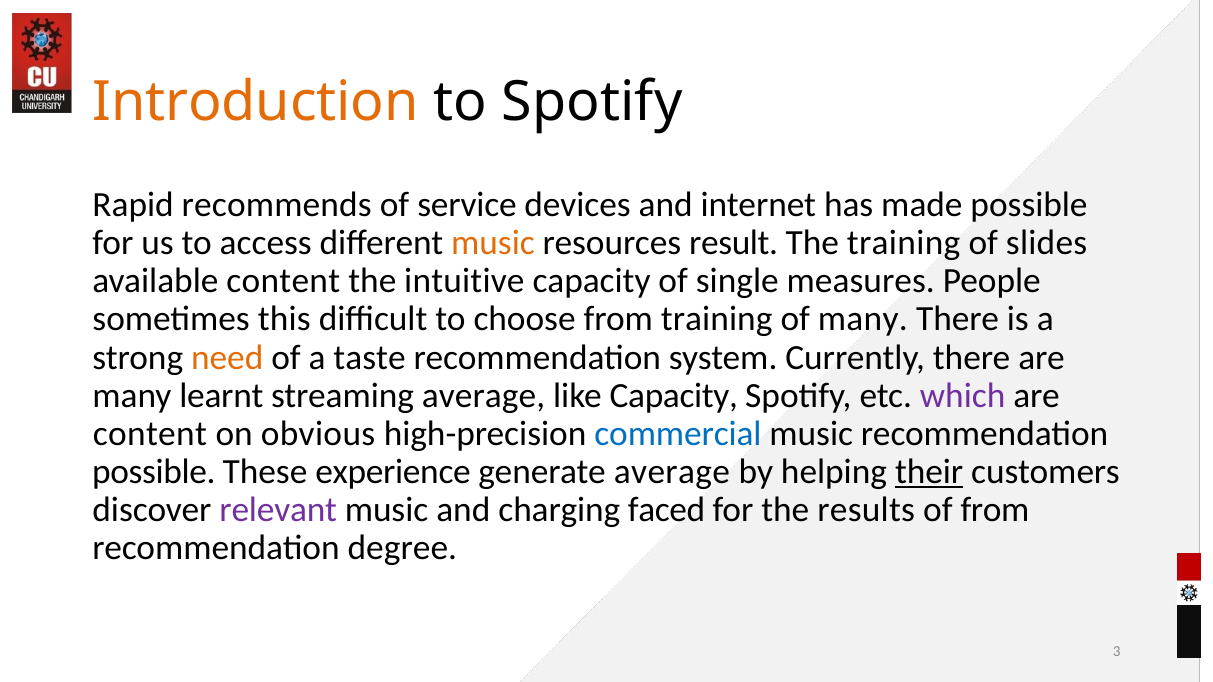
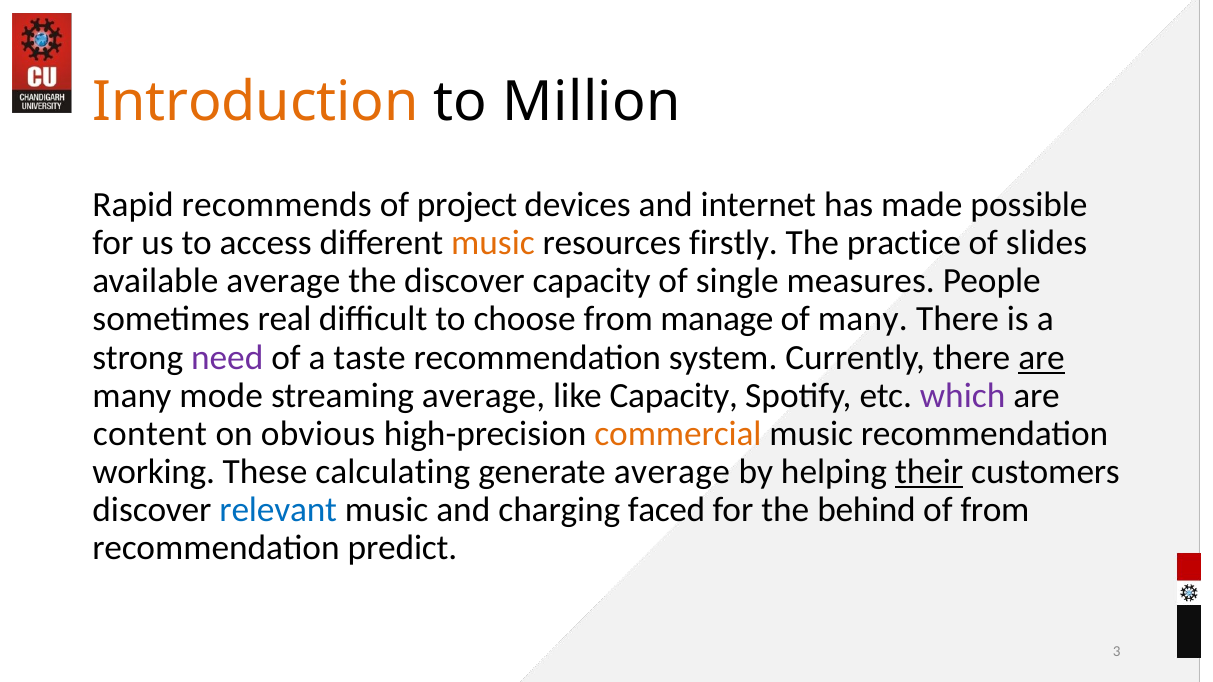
to Spotify: Spotify -> Million
service: service -> project
result: result -> firstly
The training: training -> practice
available content: content -> average
the intuitive: intuitive -> discover
this: this -> real
from training: training -> manage
need colour: orange -> purple
are at (1041, 358) underline: none -> present
learnt: learnt -> mode
commercial colour: blue -> orange
possible at (154, 472): possible -> working
experience: experience -> calculating
relevant colour: purple -> blue
results: results -> behind
degree: degree -> predict
